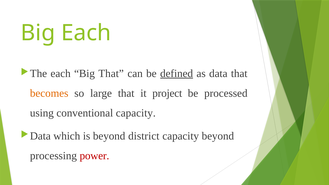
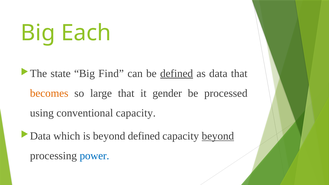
each at (61, 73): each -> state
Big That: That -> Find
project: project -> gender
beyond district: district -> defined
beyond at (218, 136) underline: none -> present
power colour: red -> blue
